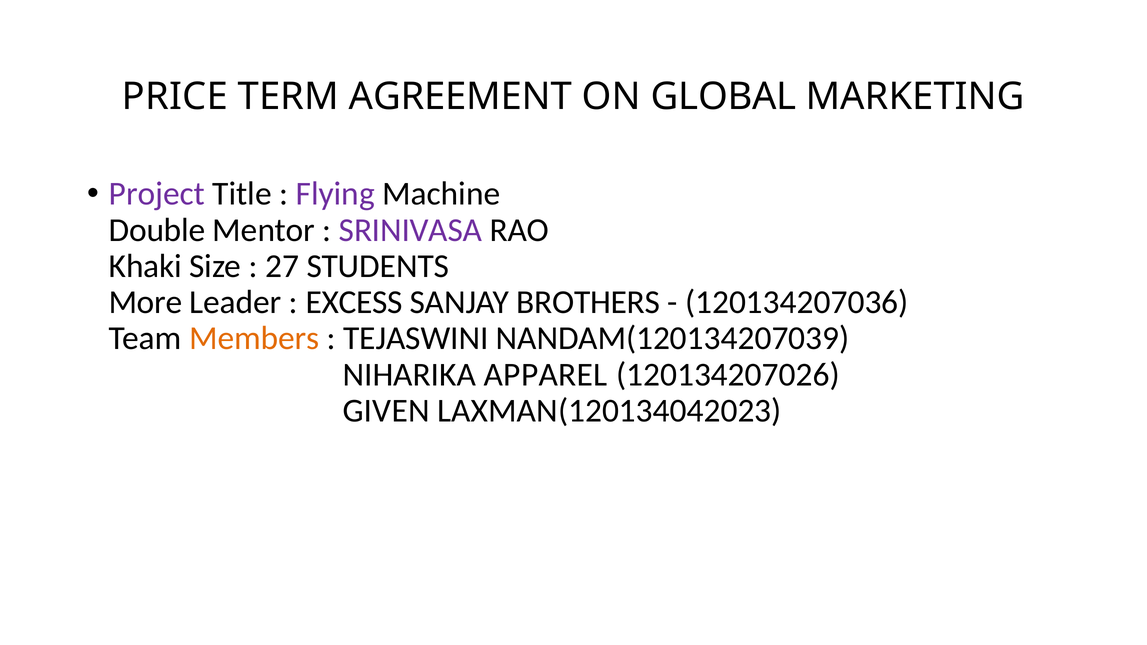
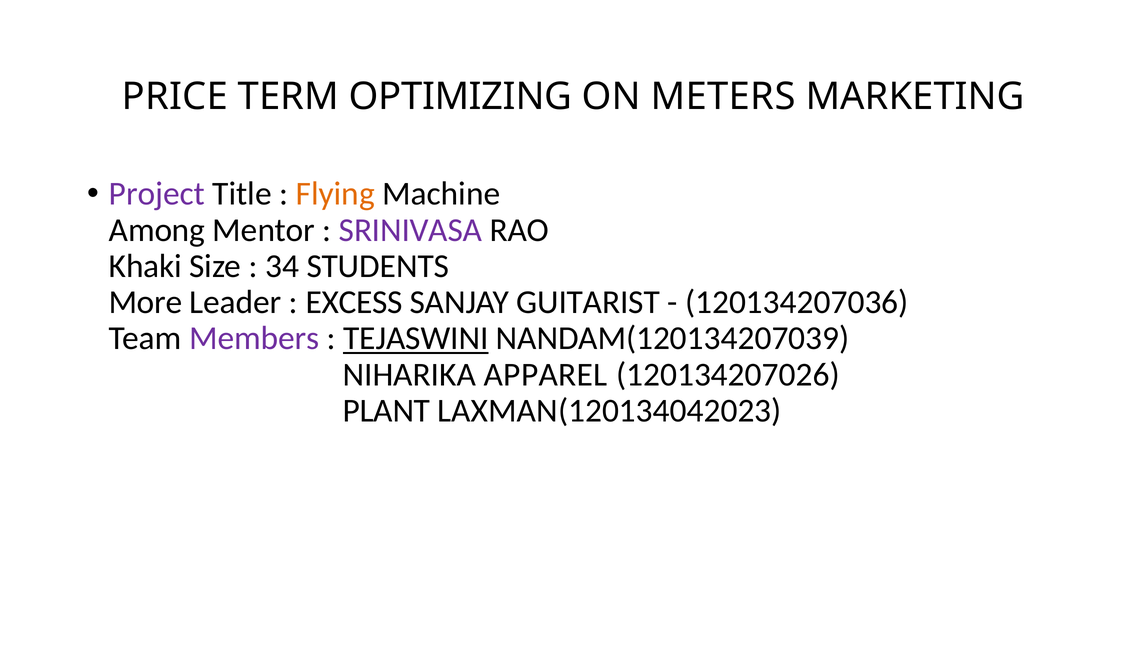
AGREEMENT: AGREEMENT -> OPTIMIZING
GLOBAL: GLOBAL -> METERS
Flying colour: purple -> orange
Double: Double -> Among
27: 27 -> 34
BROTHERS: BROTHERS -> GUITARIST
Members colour: orange -> purple
TEJASWINI underline: none -> present
GIVEN: GIVEN -> PLANT
